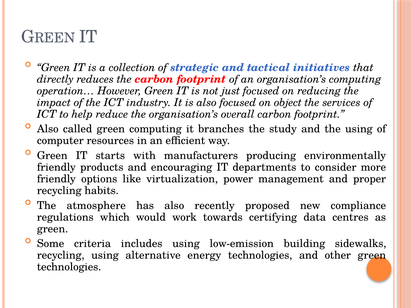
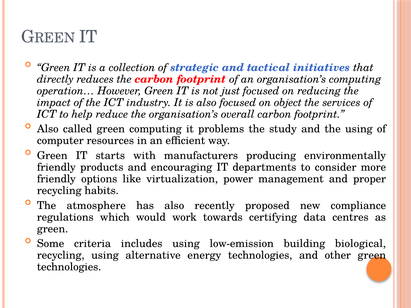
branches: branches -> problems
sidewalks: sidewalks -> biological
